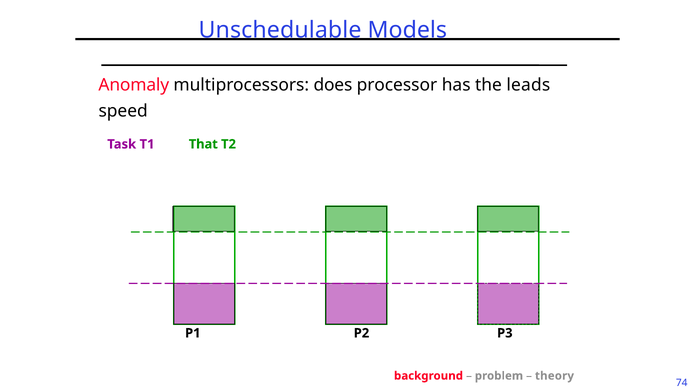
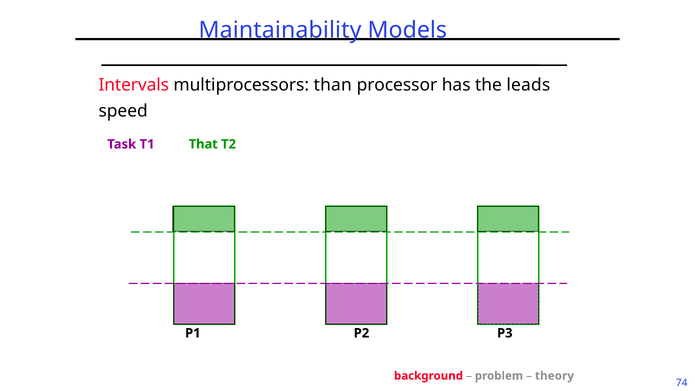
Unschedulable: Unschedulable -> Maintainability
Anomaly: Anomaly -> Intervals
does: does -> than
